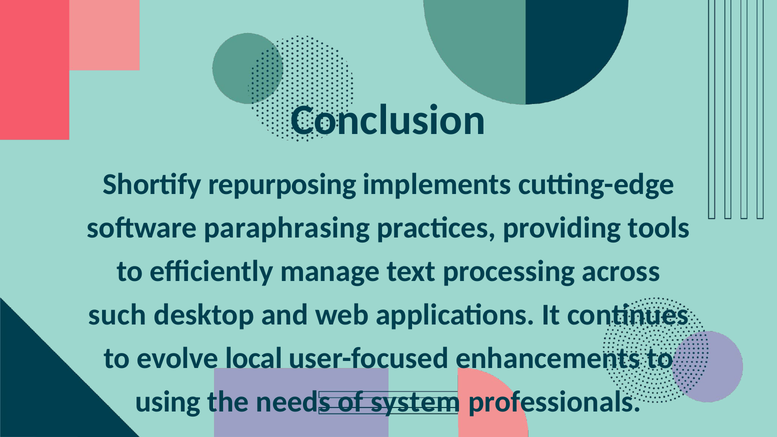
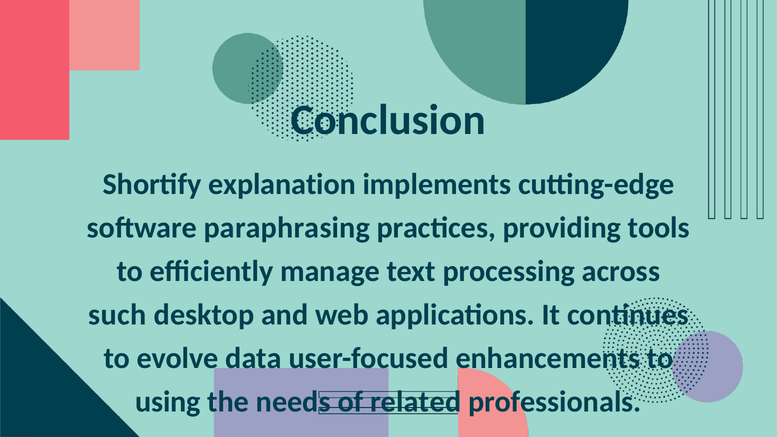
repurposing: repurposing -> explanation
local: local -> data
system: system -> related
